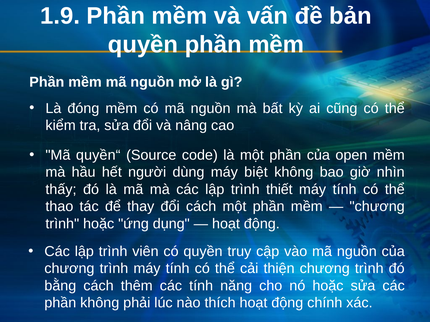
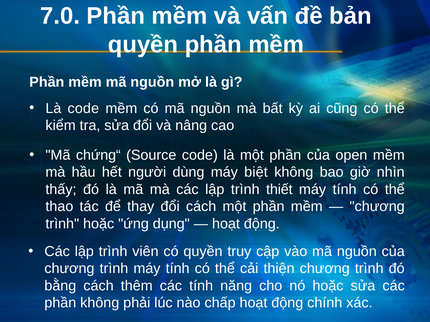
1.9: 1.9 -> 7.0
Là đóng: đóng -> code
quyền“: quyền“ -> chứng“
thích: thích -> chấp
